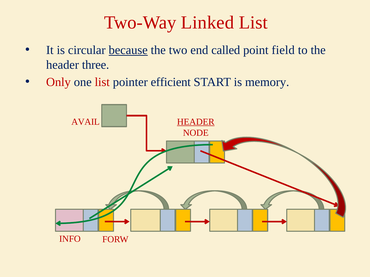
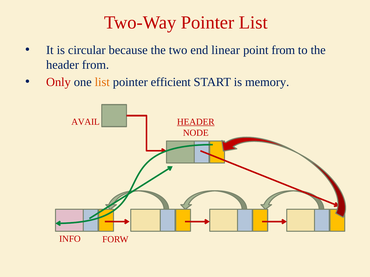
Two-Way Linked: Linked -> Pointer
because underline: present -> none
called: called -> linear
point field: field -> from
header three: three -> from
list at (102, 82) colour: red -> orange
